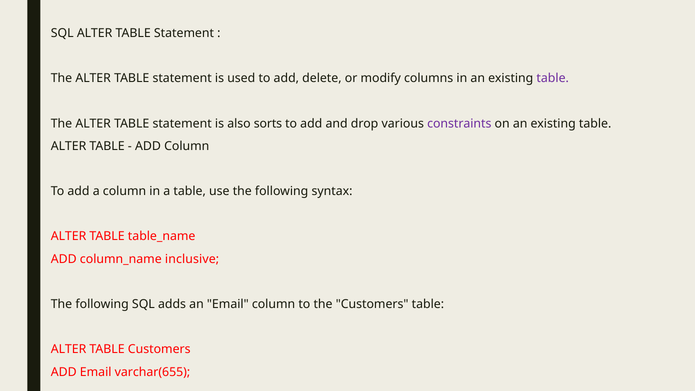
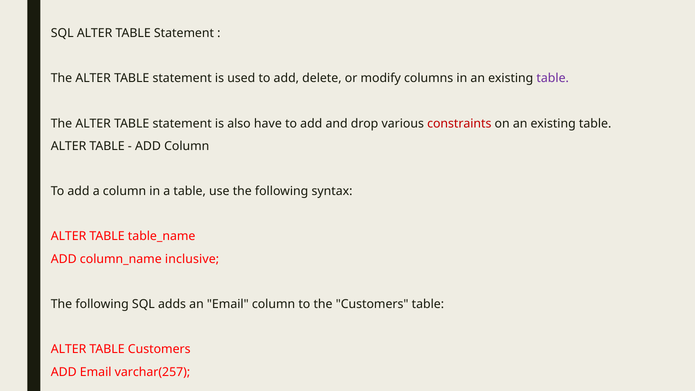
sorts: sorts -> have
constraints colour: purple -> red
varchar(655: varchar(655 -> varchar(257
